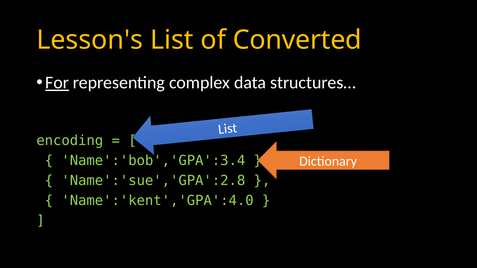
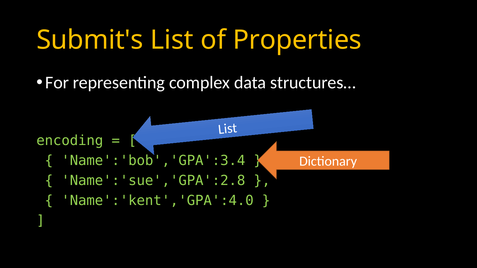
Lesson's: Lesson's -> Submit's
Converted: Converted -> Properties
For underline: present -> none
